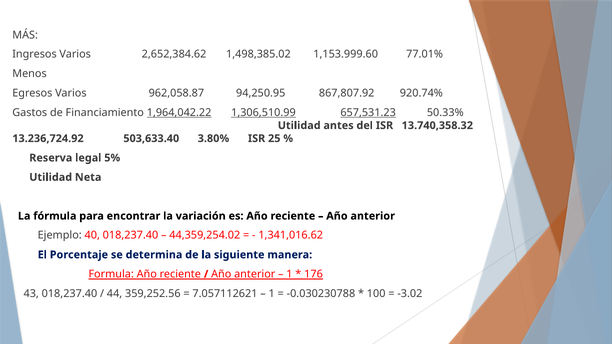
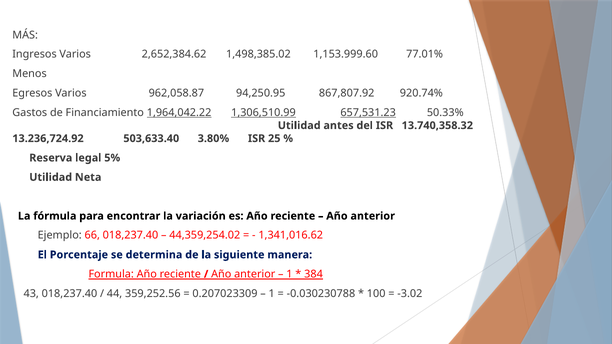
40: 40 -> 66
176: 176 -> 384
7.057112621: 7.057112621 -> 0.207023309
